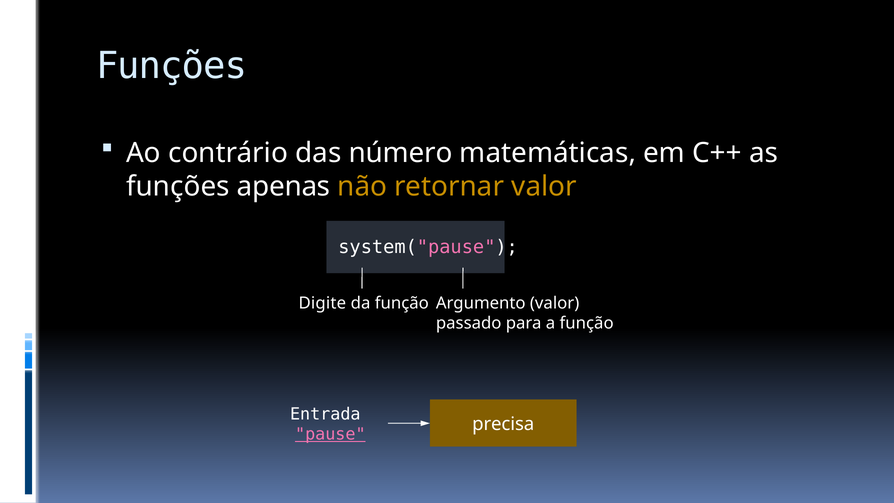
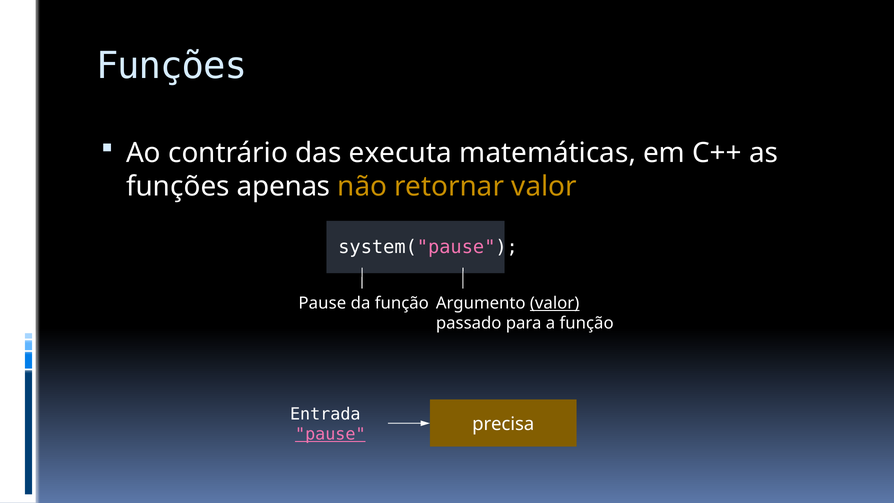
número: número -> executa
Digite at (322, 303): Digite -> Pause
valor at (555, 303) underline: none -> present
